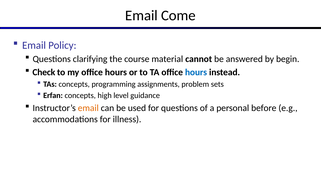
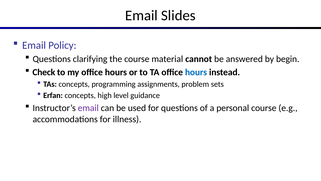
Come: Come -> Slides
email at (88, 108) colour: orange -> purple
personal before: before -> course
